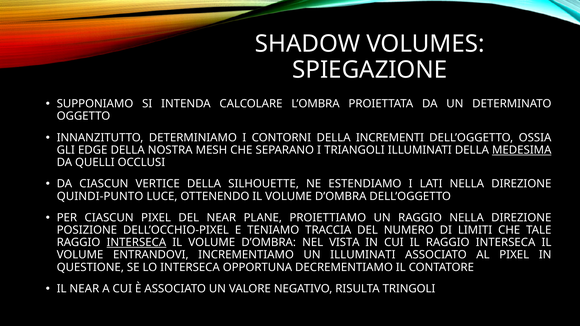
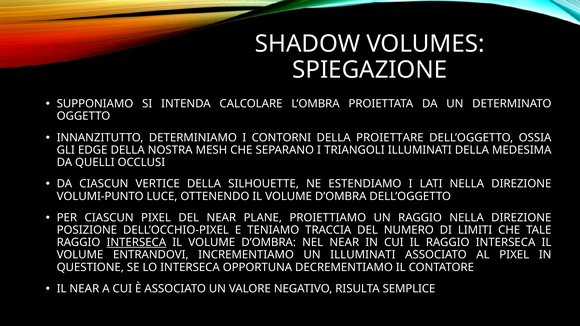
INCREMENTI: INCREMENTI -> PROIETTARE
MEDESIMA underline: present -> none
QUINDI-PUNTO: QUINDI-PUNTO -> VOLUMI-PUNTO
NEL VISTA: VISTA -> NEAR
TRINGOLI: TRINGOLI -> SEMPLICE
